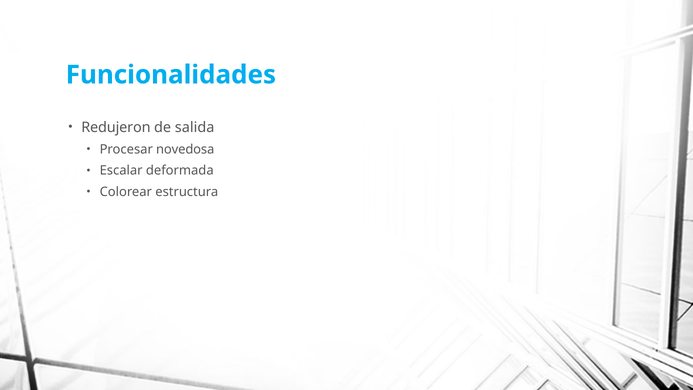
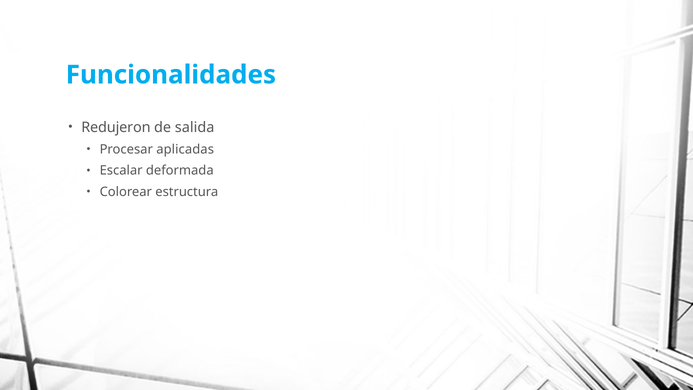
novedosa: novedosa -> aplicadas
